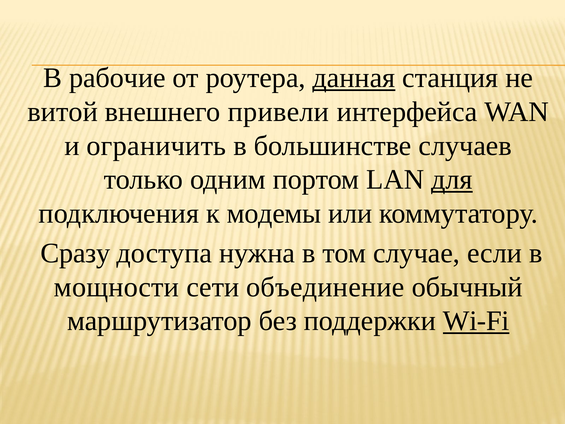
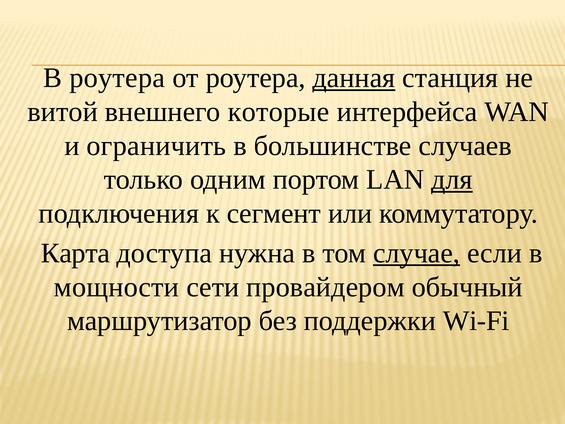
В рабочие: рабочие -> роутера
привели: привели -> которые
модемы: модемы -> сегмент
Сразу: Сразу -> Карта
случае underline: none -> present
объединение: объединение -> провайдером
Wi-Fi underline: present -> none
